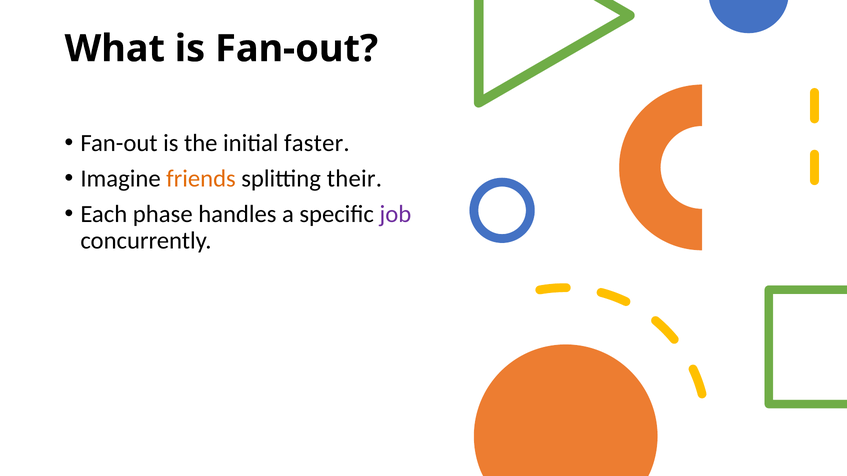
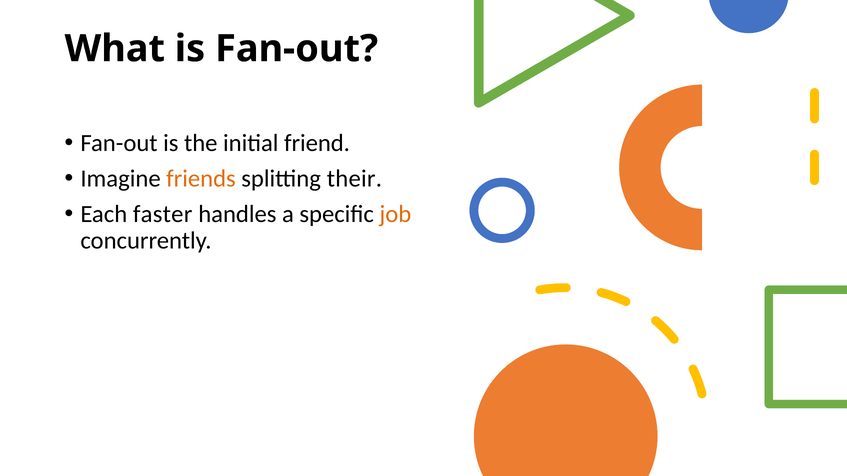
faster: faster -> friend
phase: phase -> faster
job colour: purple -> orange
